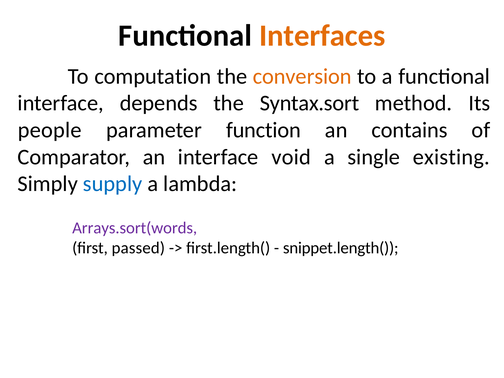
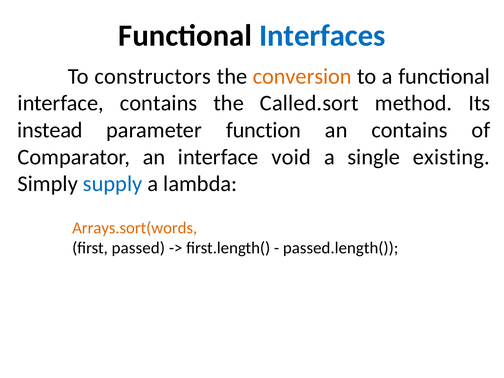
Interfaces colour: orange -> blue
computation: computation -> constructors
interface depends: depends -> contains
Syntax.sort: Syntax.sort -> Called.sort
people: people -> instead
Arrays.sort(words colour: purple -> orange
snippet.length(: snippet.length( -> passed.length(
